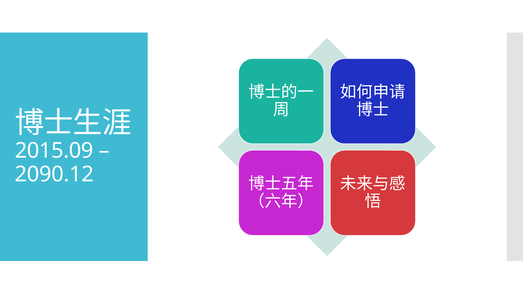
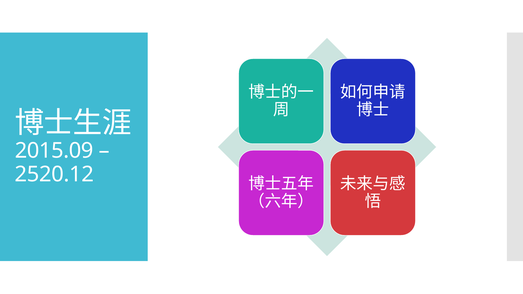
2090.12: 2090.12 -> 2520.12
